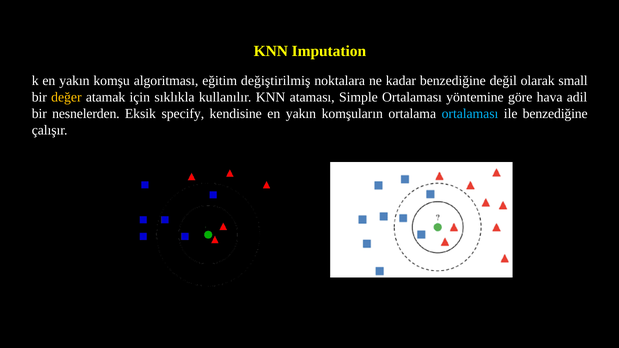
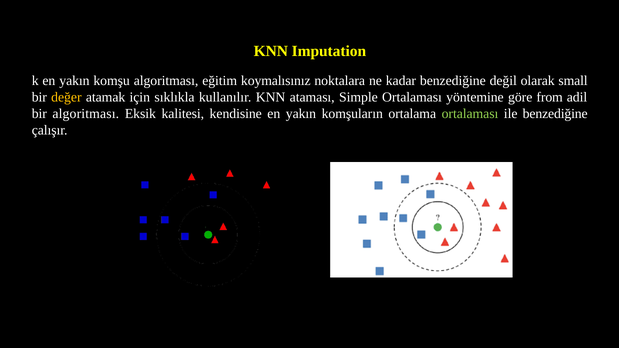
değiştirilmiş: değiştirilmiş -> koymalısınız
hava: hava -> from
bir nesnelerden: nesnelerden -> algoritması
specify: specify -> kalitesi
ortalaması at (470, 114) colour: light blue -> light green
